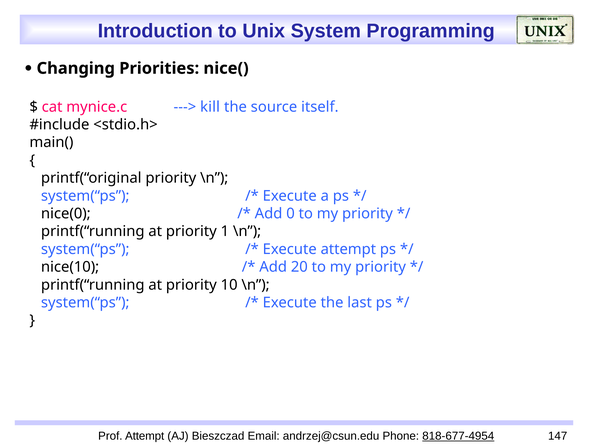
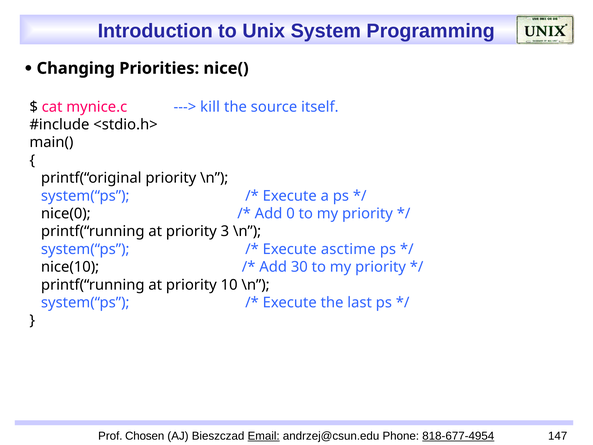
1: 1 -> 3
Execute attempt: attempt -> asctime
20: 20 -> 30
Prof Attempt: Attempt -> Chosen
Email underline: none -> present
